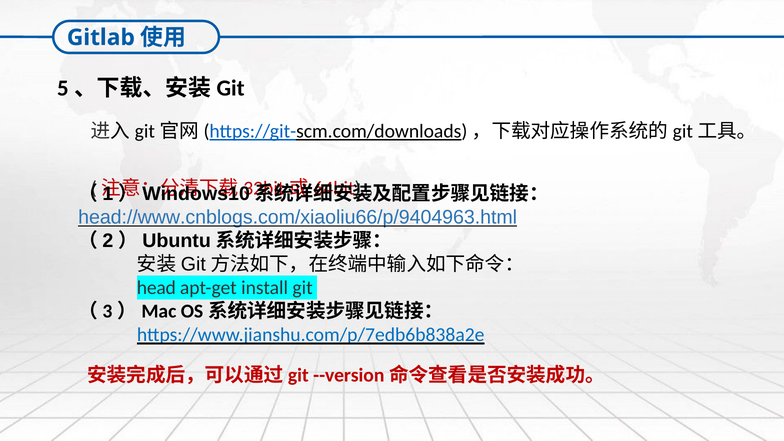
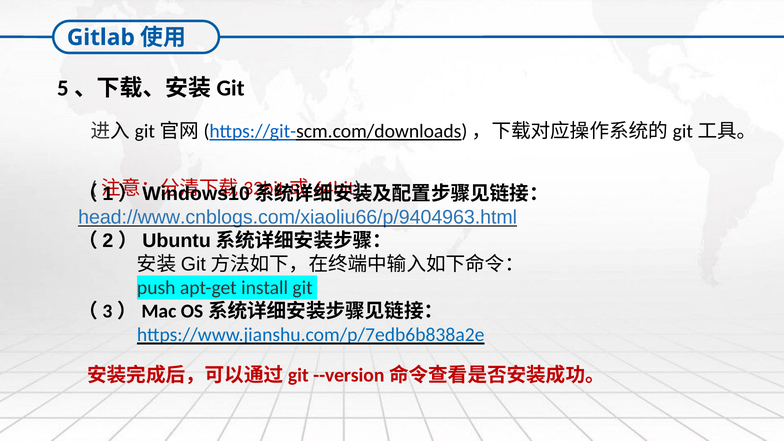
head: head -> push
